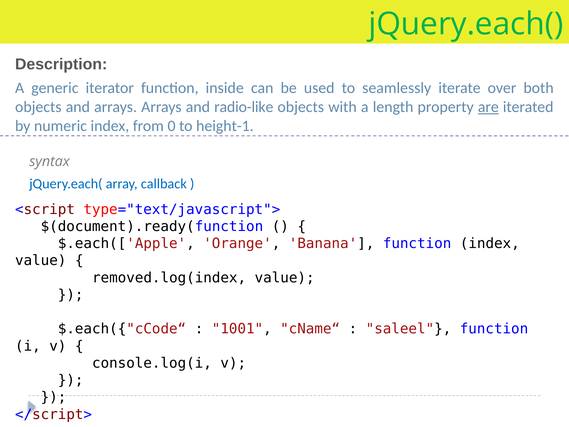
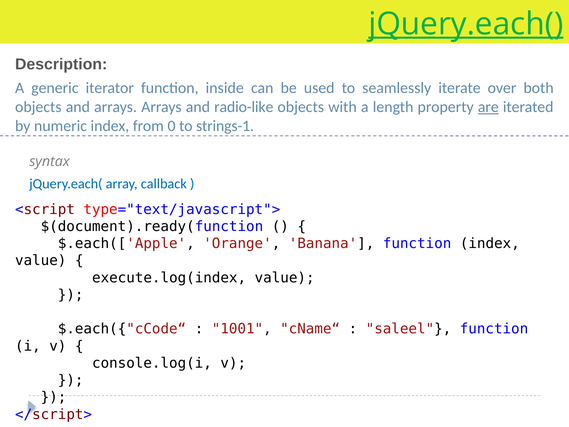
jQuery.each( at (466, 24) underline: none -> present
height-1: height-1 -> strings-1
removed.log(index: removed.log(index -> execute.log(index
